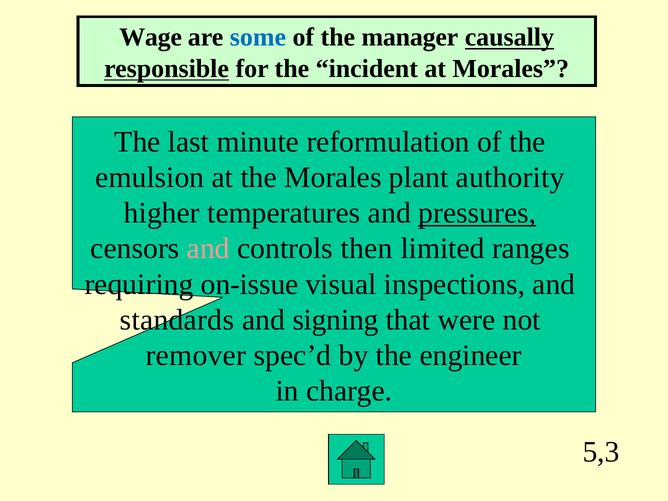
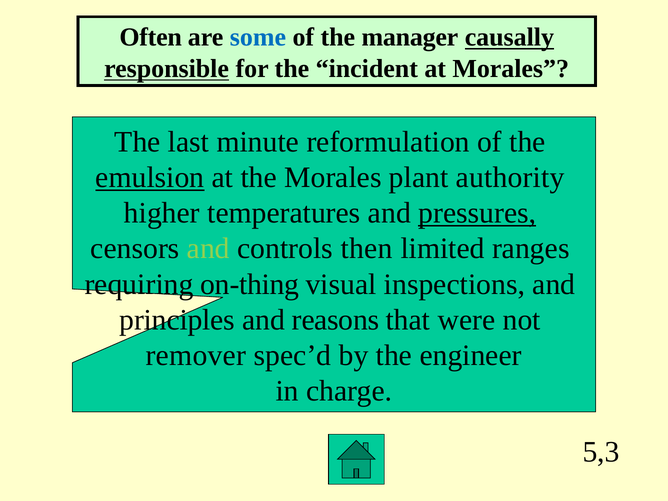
Wage: Wage -> Often
emulsion underline: none -> present
and at (208, 249) colour: pink -> light green
on-issue: on-issue -> on-thing
standards: standards -> principles
signing: signing -> reasons
